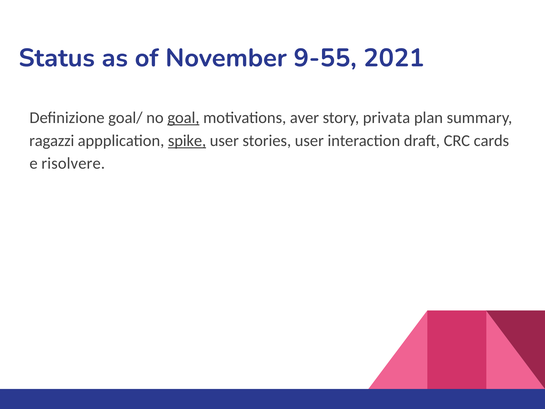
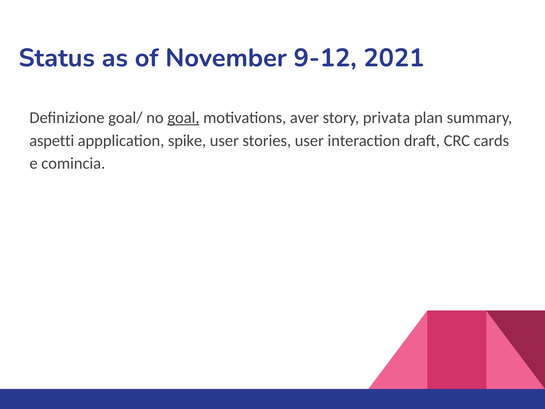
9-55: 9-55 -> 9-12
ragazzi: ragazzi -> aspetti
spike underline: present -> none
risolvere: risolvere -> comincia
